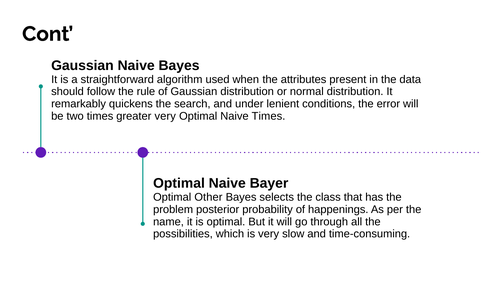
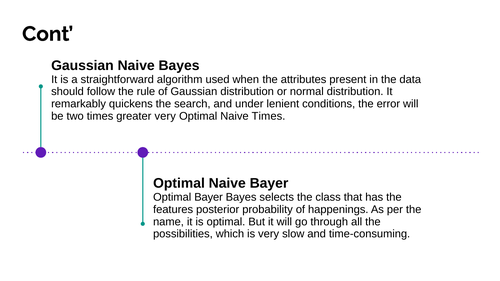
Optimal Other: Other -> Bayer
problem: problem -> features
